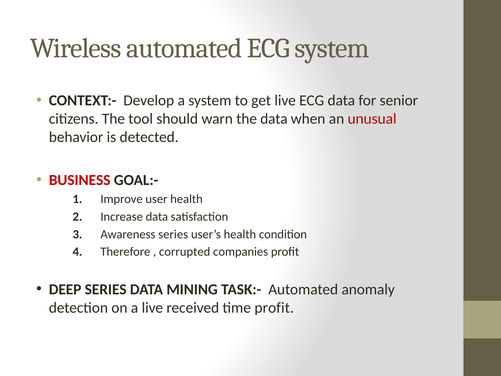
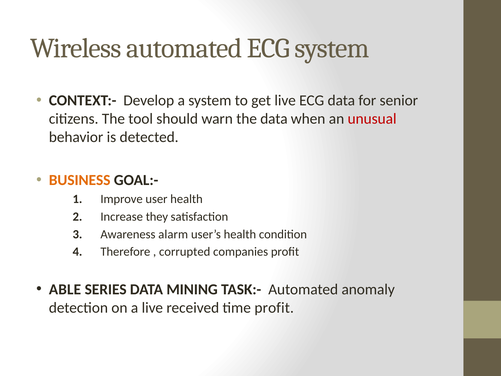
BUSINESS colour: red -> orange
Increase data: data -> they
Awareness series: series -> alarm
DEEP: DEEP -> ABLE
